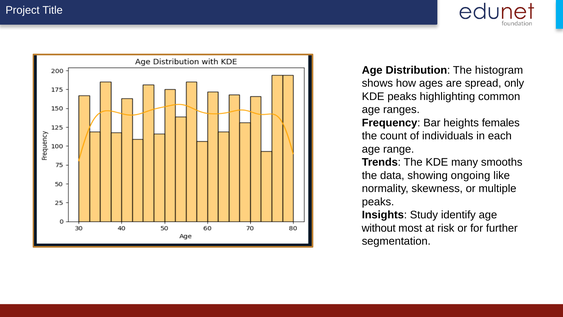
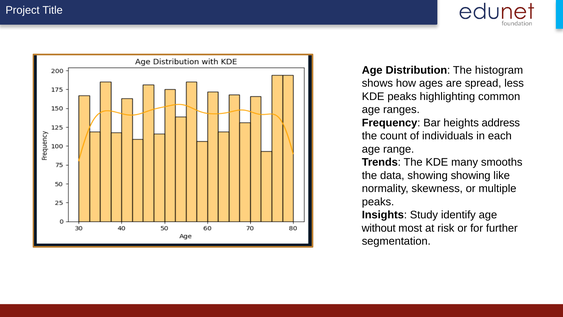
only: only -> less
females: females -> address
showing ongoing: ongoing -> showing
